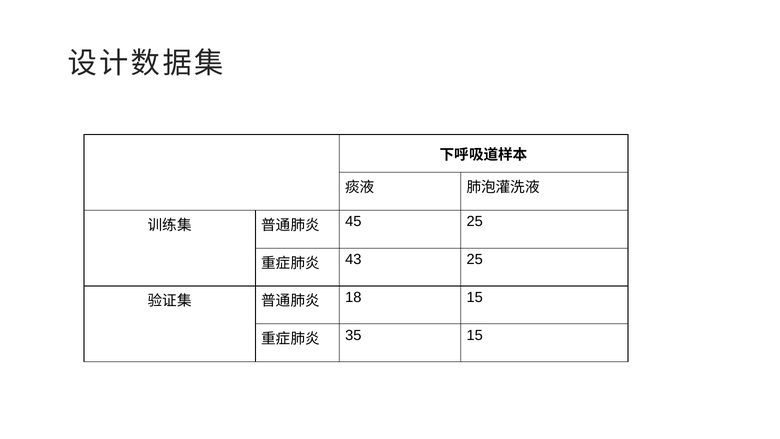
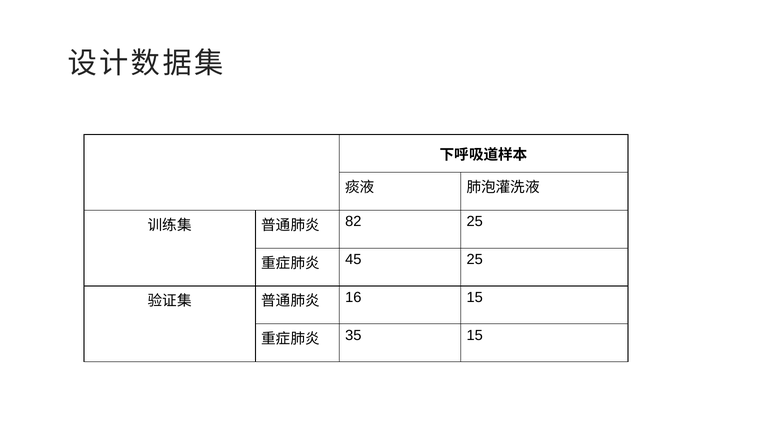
45: 45 -> 82
43: 43 -> 45
18: 18 -> 16
